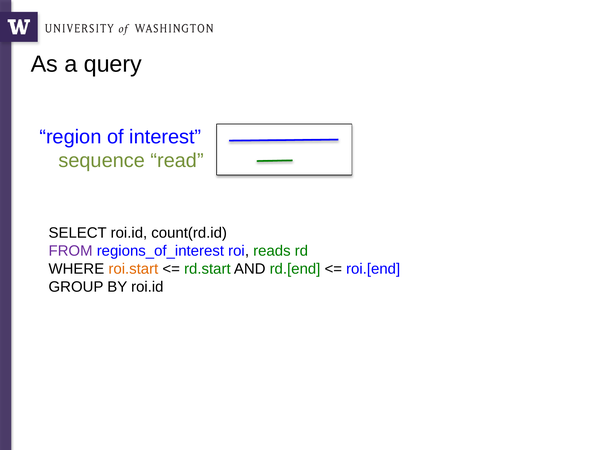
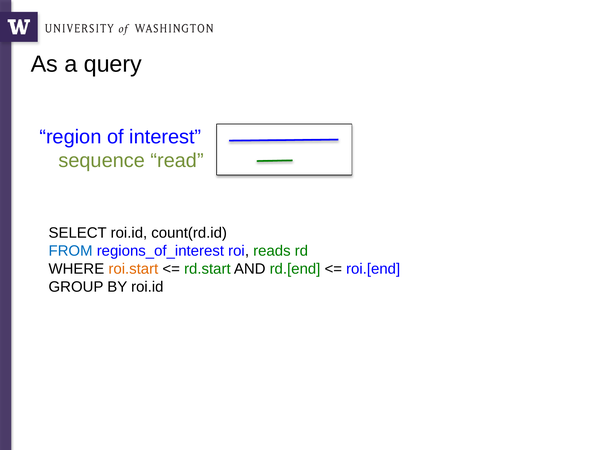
FROM colour: purple -> blue
